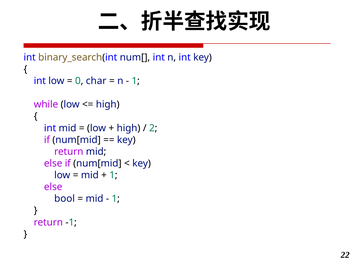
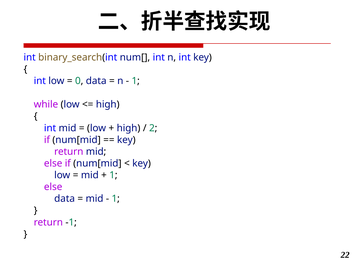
0 char: char -> data
bool at (65, 199): bool -> data
